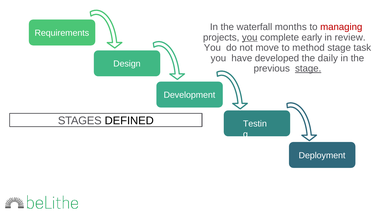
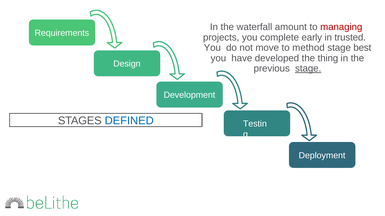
months: months -> amount
you at (250, 37) underline: present -> none
review: review -> trusted
task: task -> best
daily: daily -> thing
DEFINED colour: black -> blue
